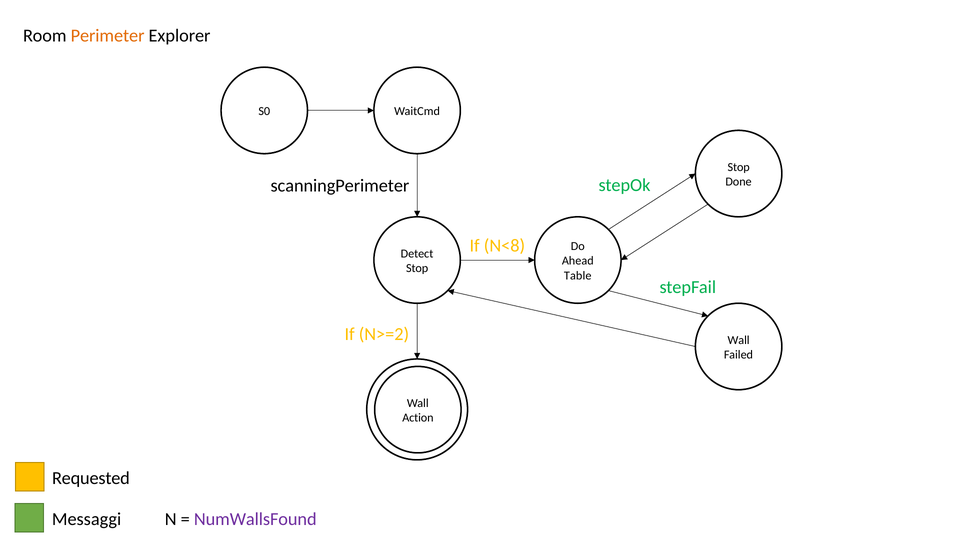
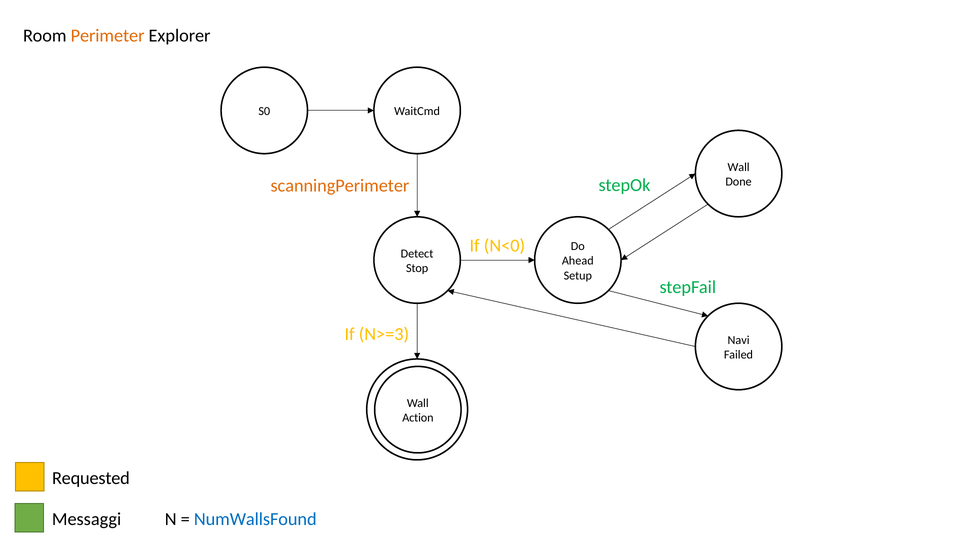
Stop at (739, 167): Stop -> Wall
scanningPerimeter colour: black -> orange
N<8: N<8 -> N<0
Table: Table -> Setup
N>=2: N>=2 -> N>=3
Wall at (739, 340): Wall -> Navi
NumWallsFound colour: purple -> blue
